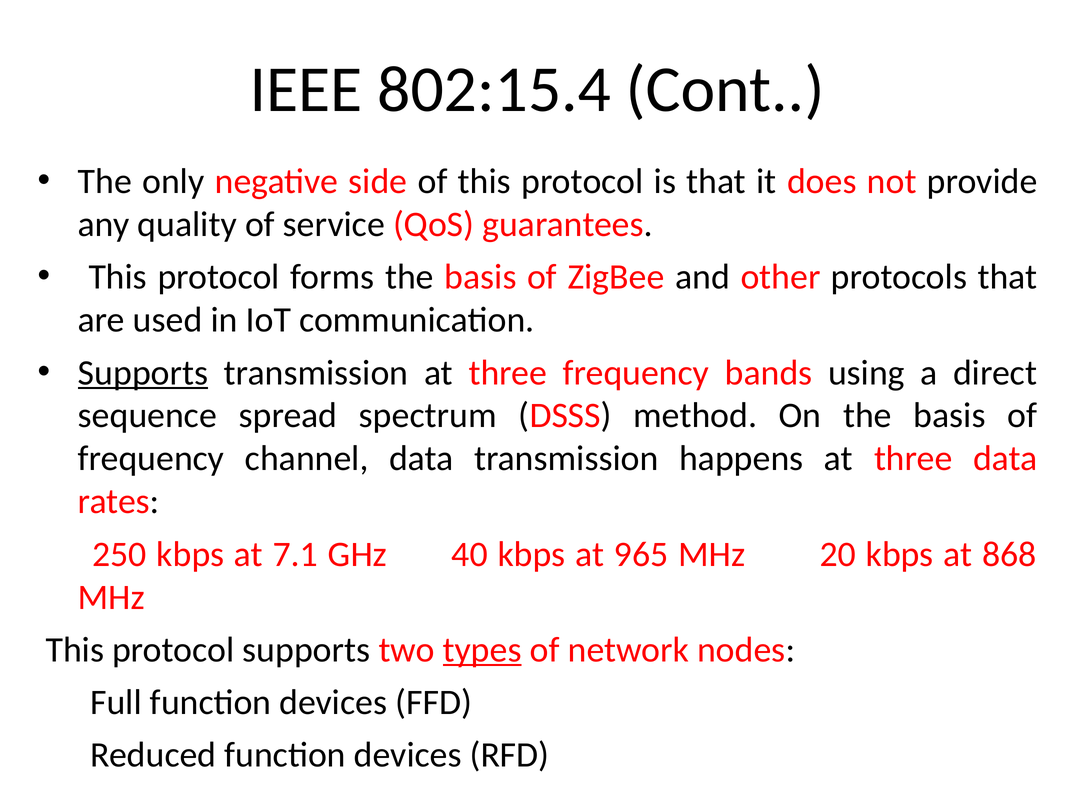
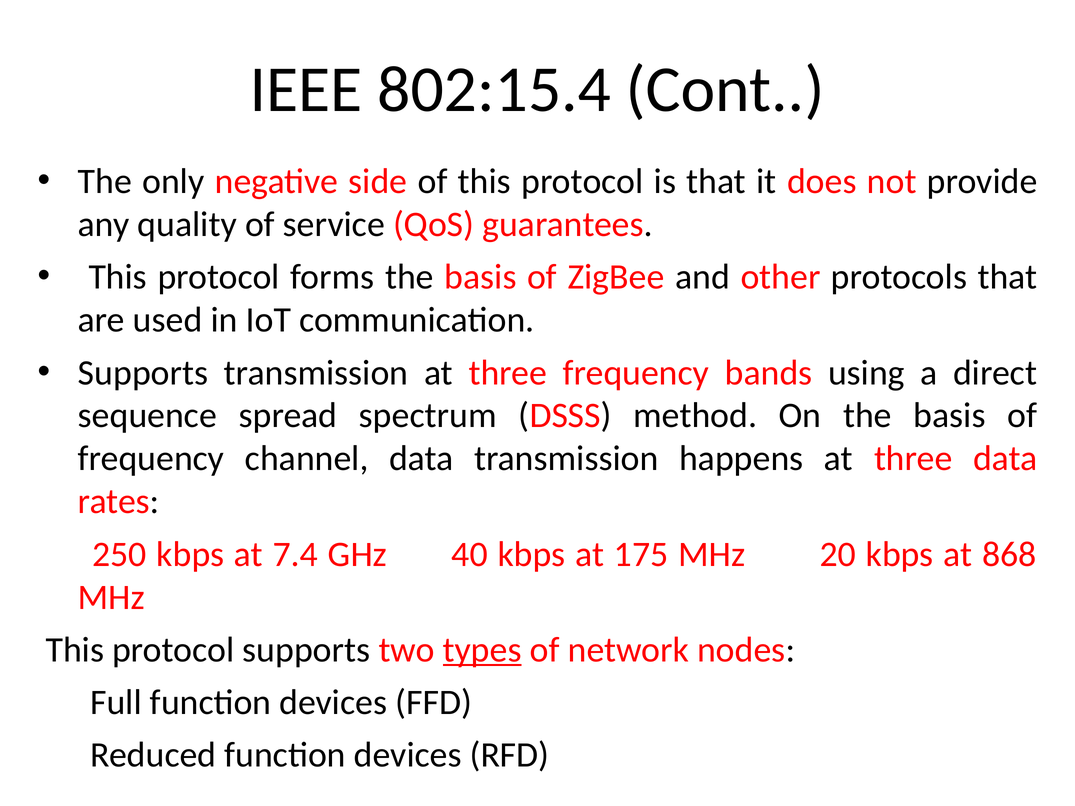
Supports at (143, 373) underline: present -> none
7.1: 7.1 -> 7.4
965: 965 -> 175
